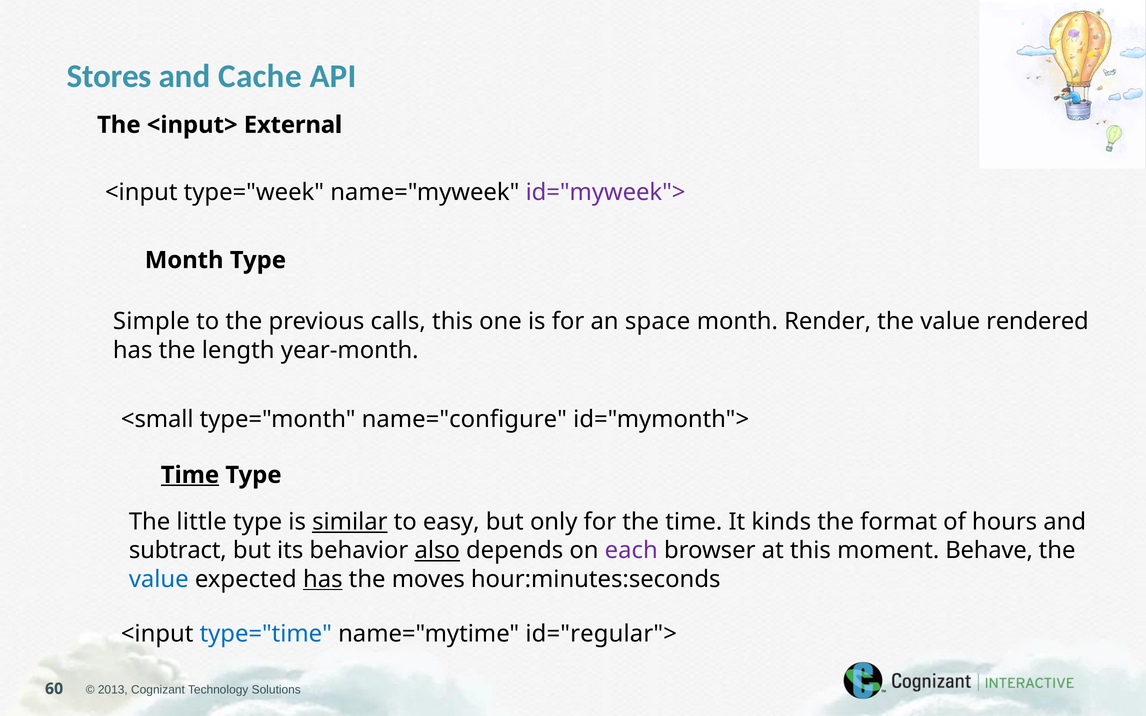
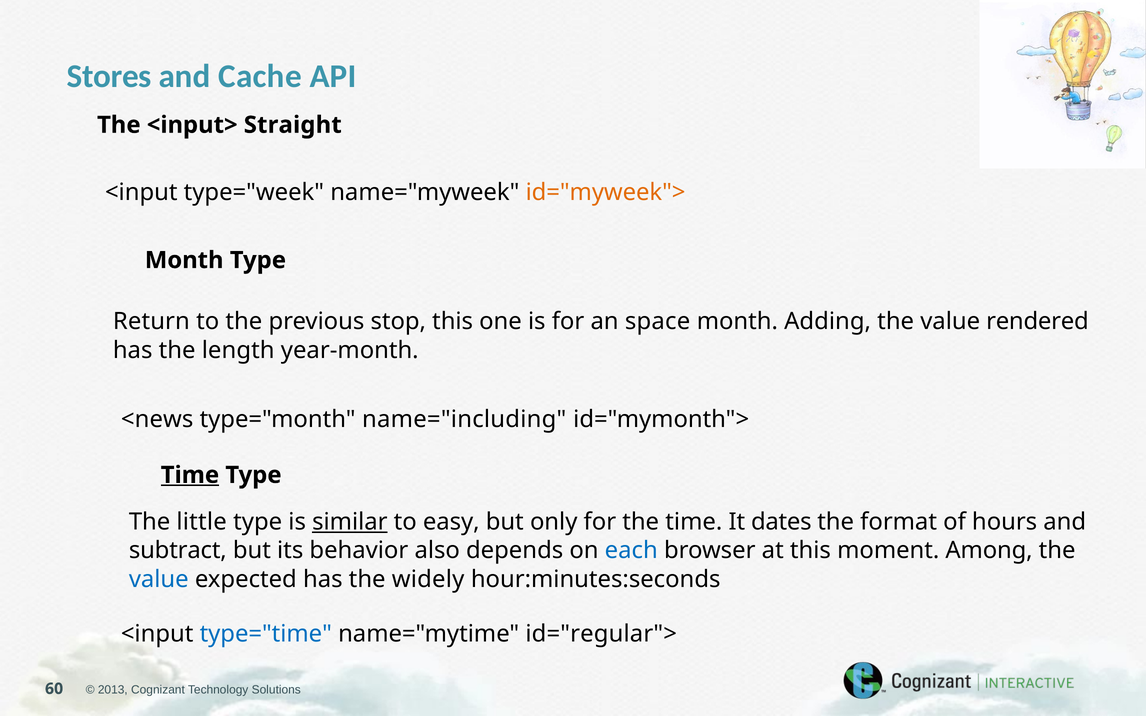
External: External -> Straight
id="myweek"> colour: purple -> orange
Simple: Simple -> Return
calls: calls -> stop
Render: Render -> Adding
<small: <small -> <news
name="configure: name="configure -> name="including
kinds: kinds -> dates
also underline: present -> none
each colour: purple -> blue
Behave: Behave -> Among
has at (323, 579) underline: present -> none
moves: moves -> widely
